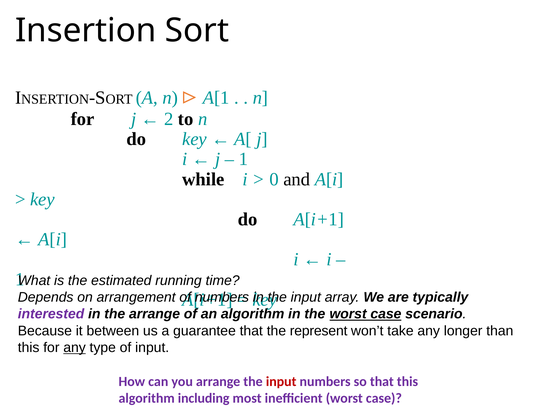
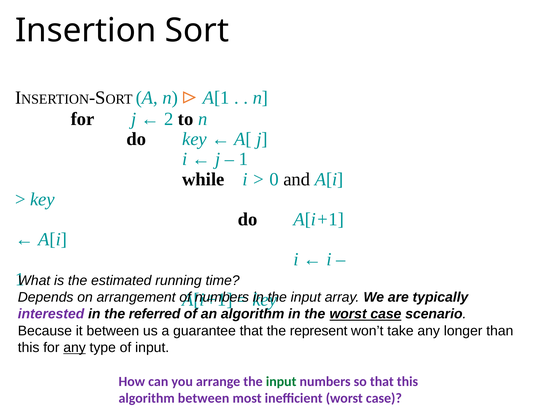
the arrange: arrange -> referred
input at (281, 381) colour: red -> green
algorithm including: including -> between
